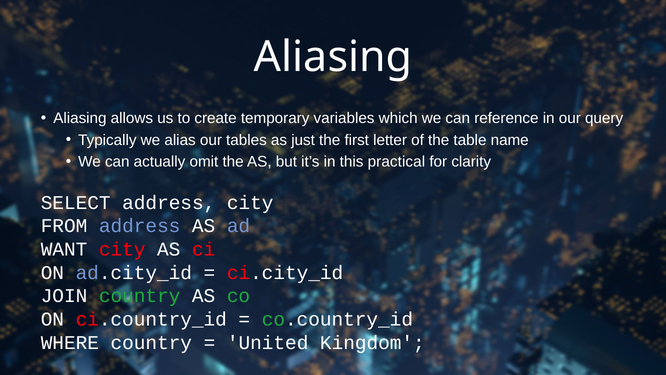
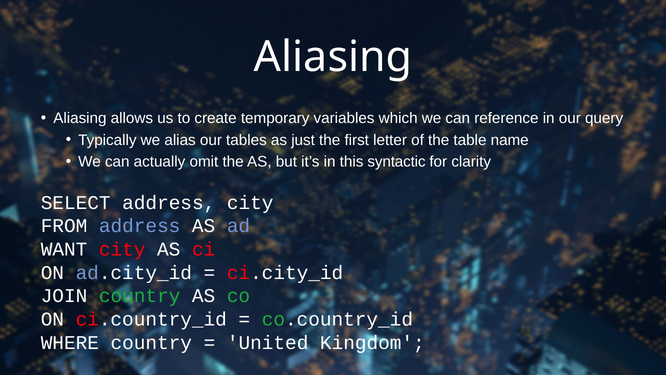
practical: practical -> syntactic
